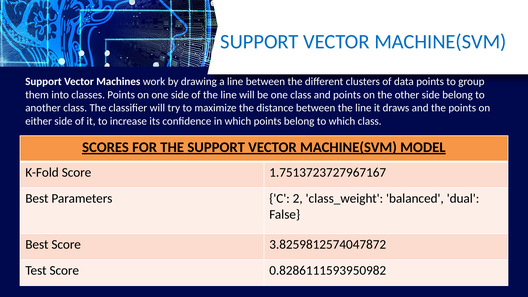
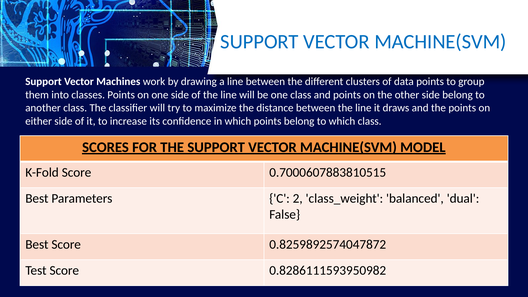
1.7513723727967167: 1.7513723727967167 -> 0.7000607883810515
3.8259812574047872: 3.8259812574047872 -> 0.8259892574047872
